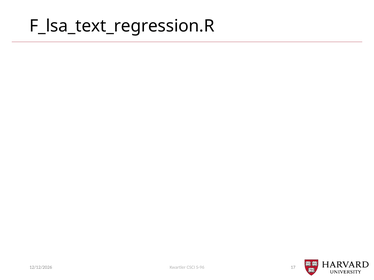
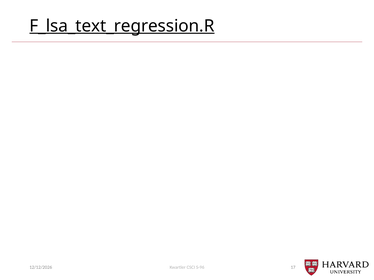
F_lsa_text_regression.R underline: none -> present
